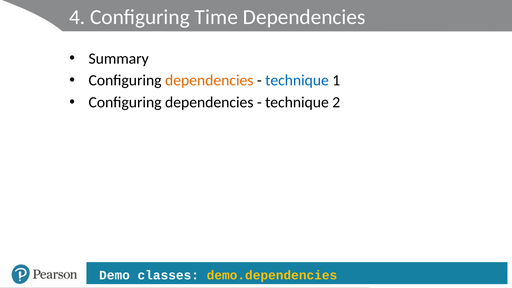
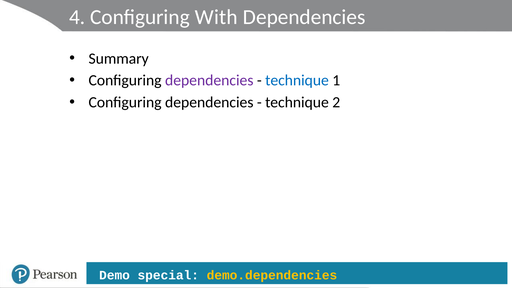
Time: Time -> With
dependencies at (209, 81) colour: orange -> purple
classes: classes -> special
